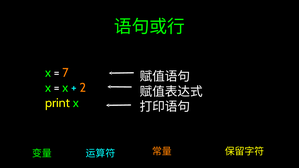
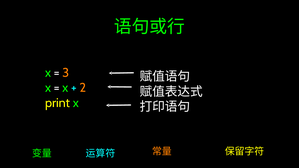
7: 7 -> 3
